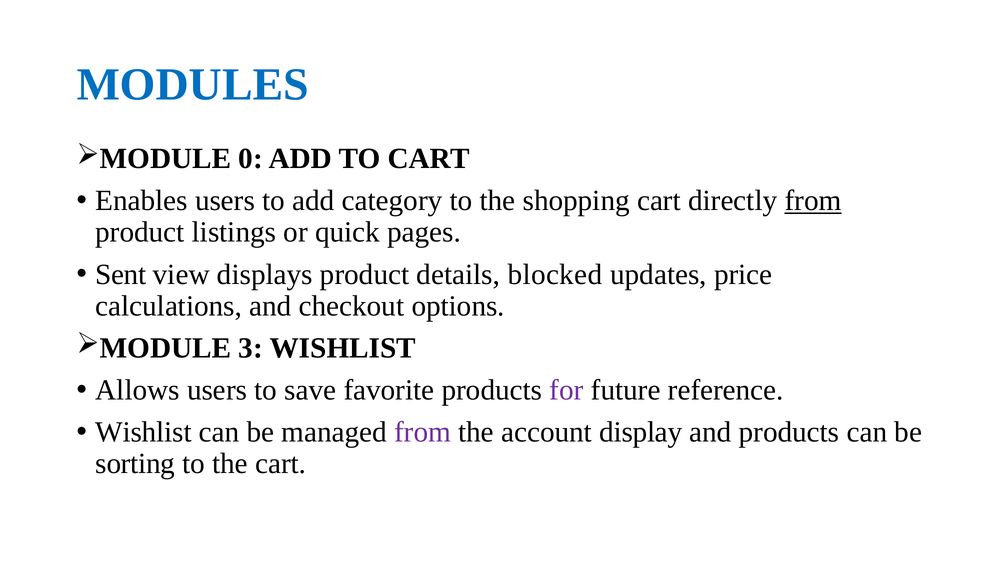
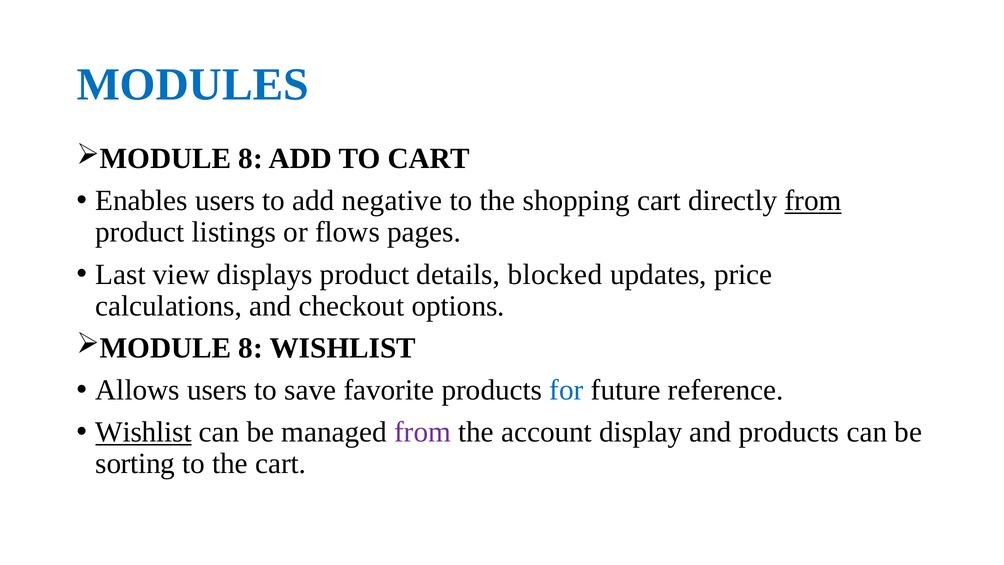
0 at (251, 159): 0 -> 8
category: category -> negative
quick: quick -> flows
Sent: Sent -> Last
3 at (251, 348): 3 -> 8
for colour: purple -> blue
Wishlist at (144, 432) underline: none -> present
